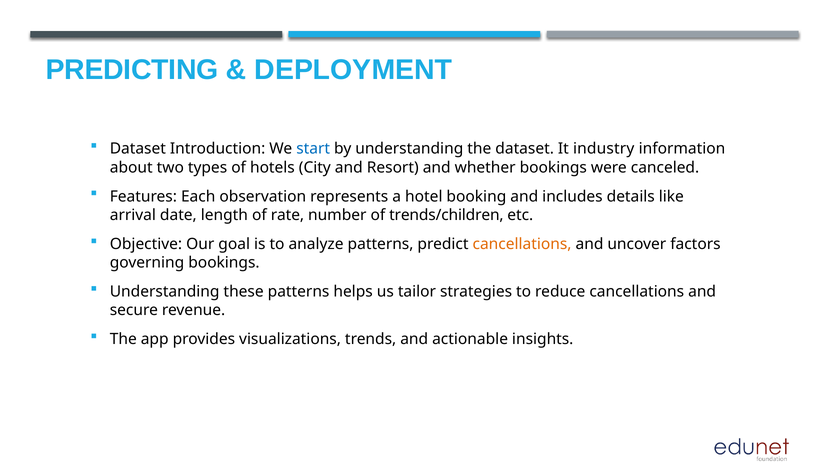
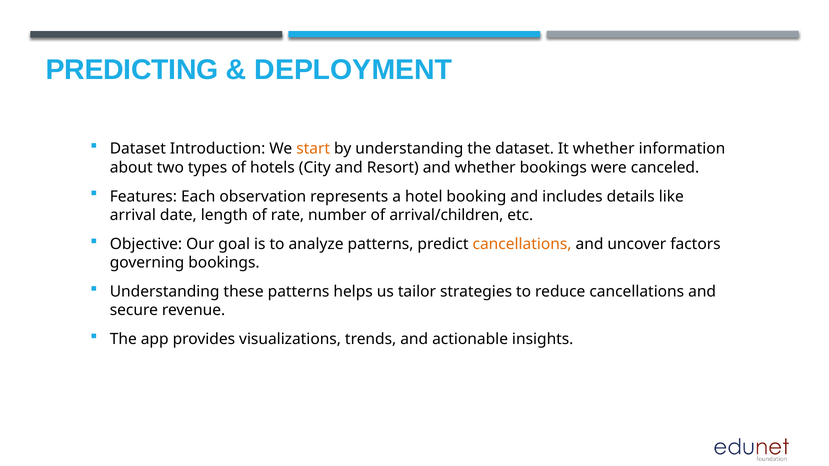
start colour: blue -> orange
It industry: industry -> whether
trends/children: trends/children -> arrival/children
